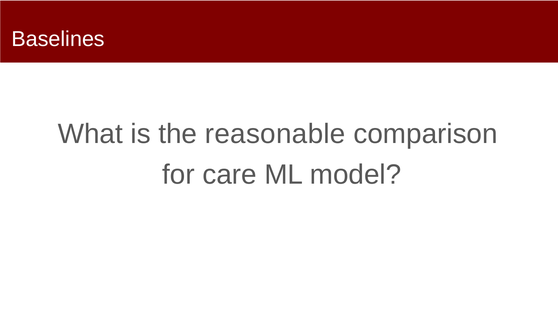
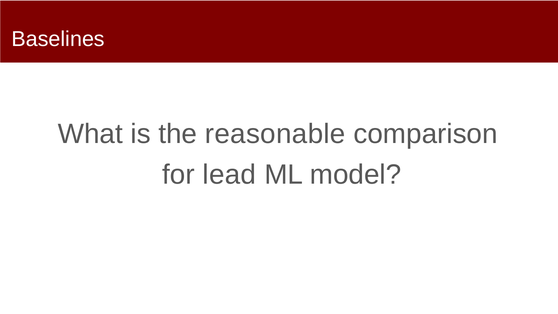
care: care -> lead
